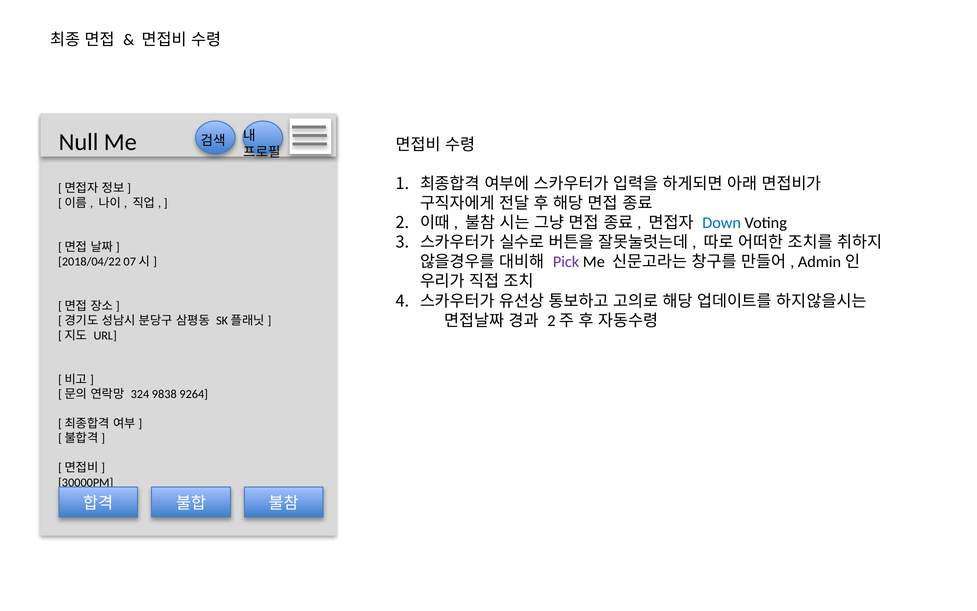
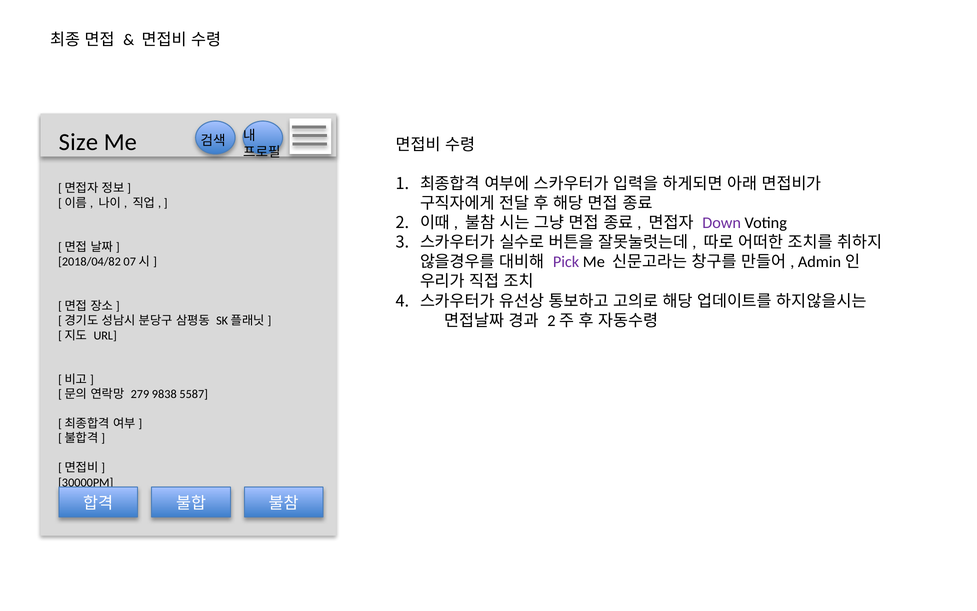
Null: Null -> Size
Down colour: blue -> purple
2018/04/22: 2018/04/22 -> 2018/04/82
324: 324 -> 279
9264: 9264 -> 5587
